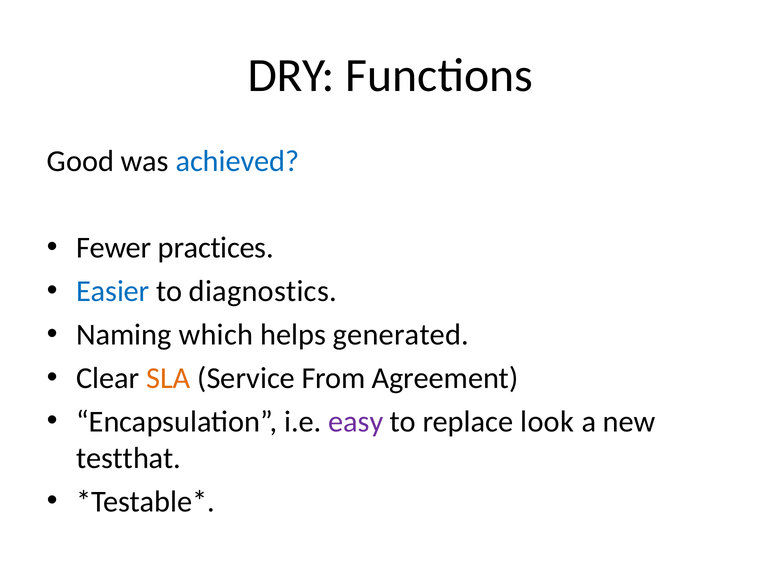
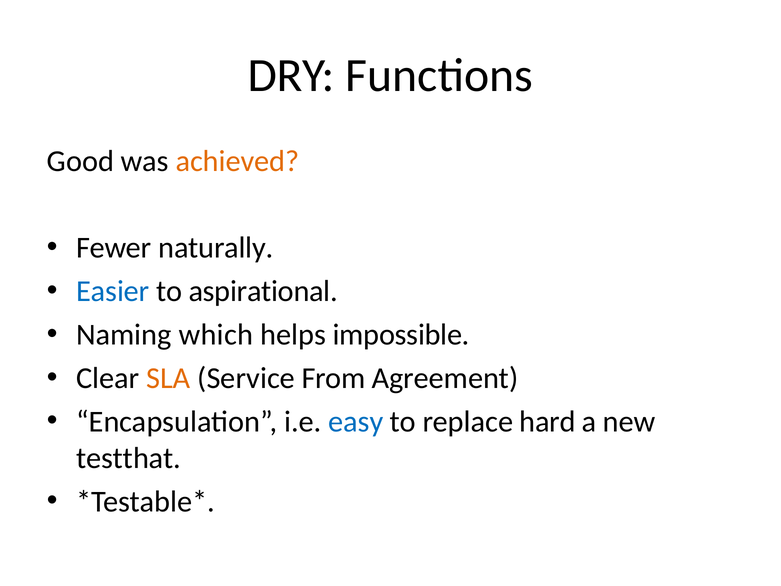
achieved colour: blue -> orange
practices: practices -> naturally
diagnostics: diagnostics -> aspirational
generated: generated -> impossible
easy colour: purple -> blue
look: look -> hard
